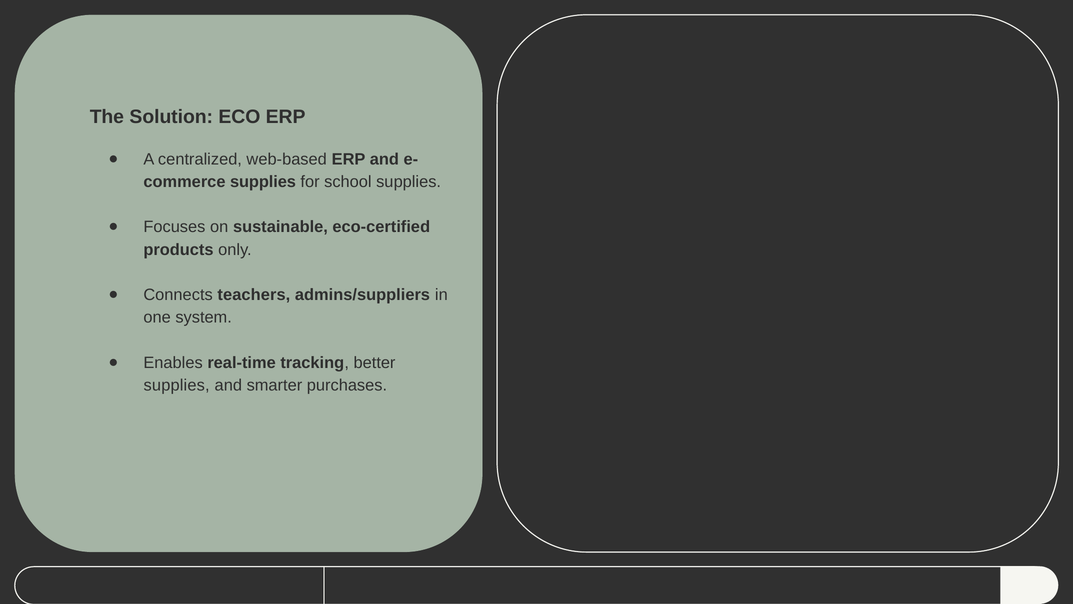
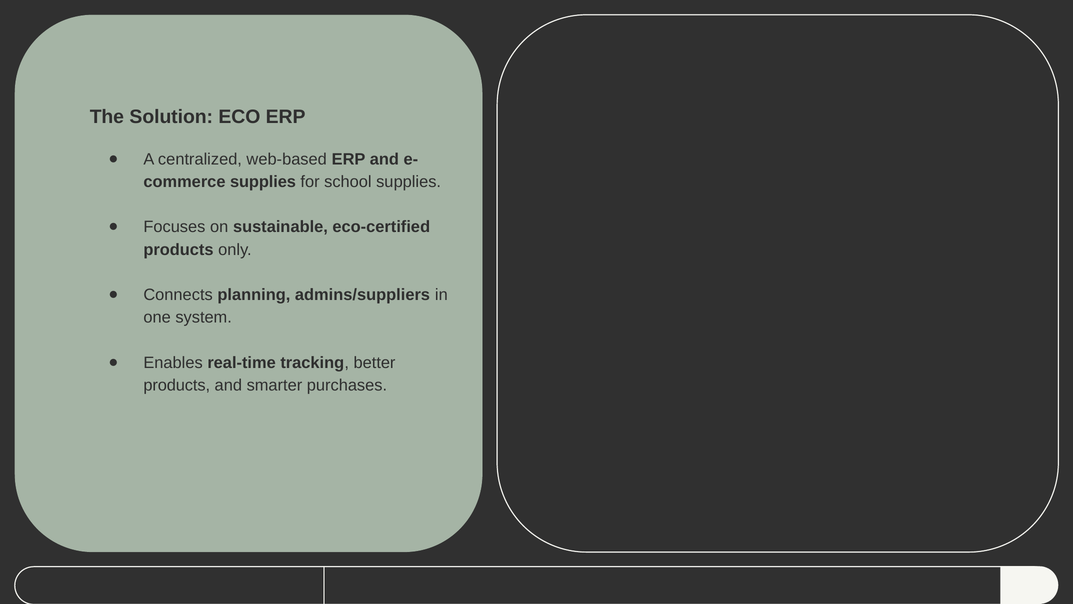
teachers: teachers -> planning
supplies at (177, 385): supplies -> products
